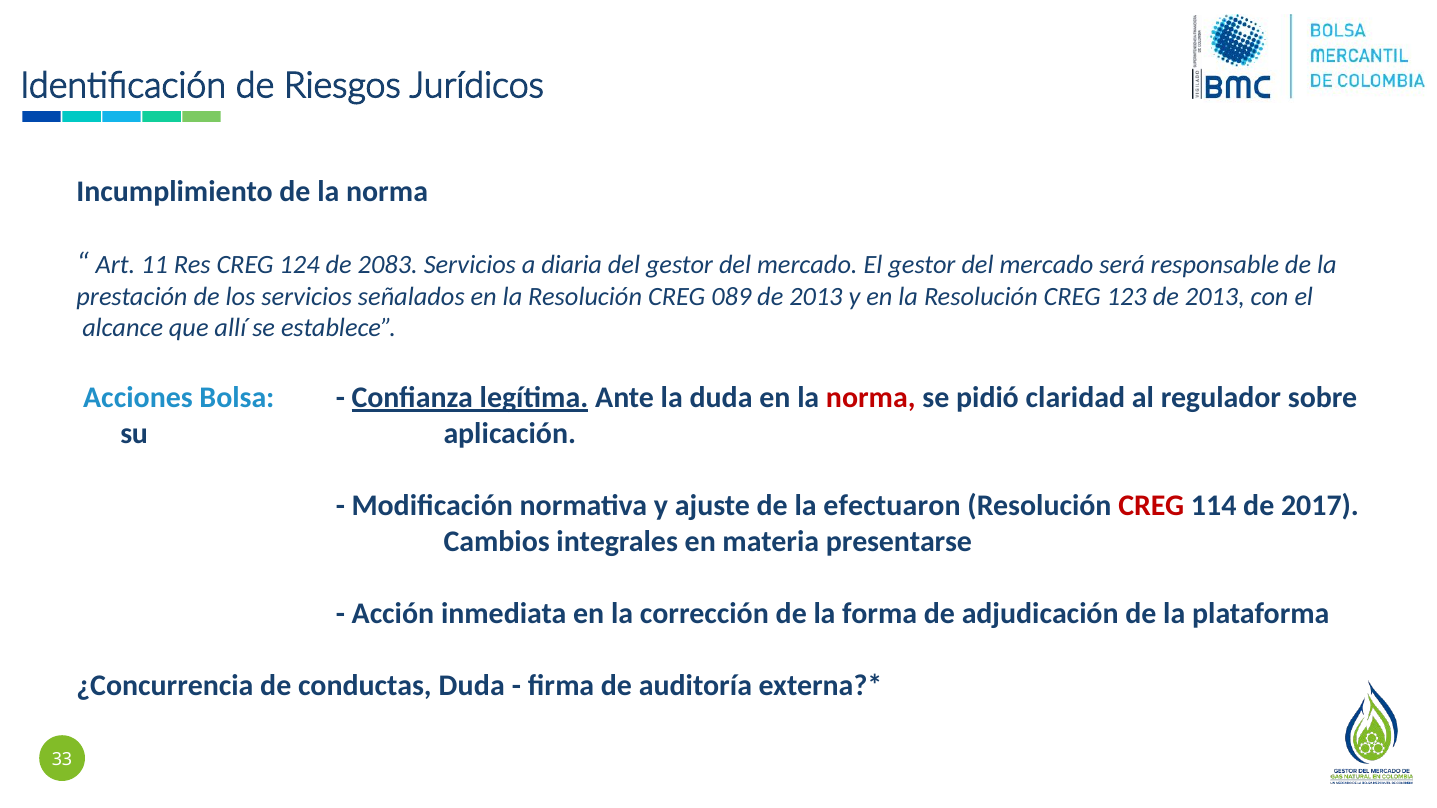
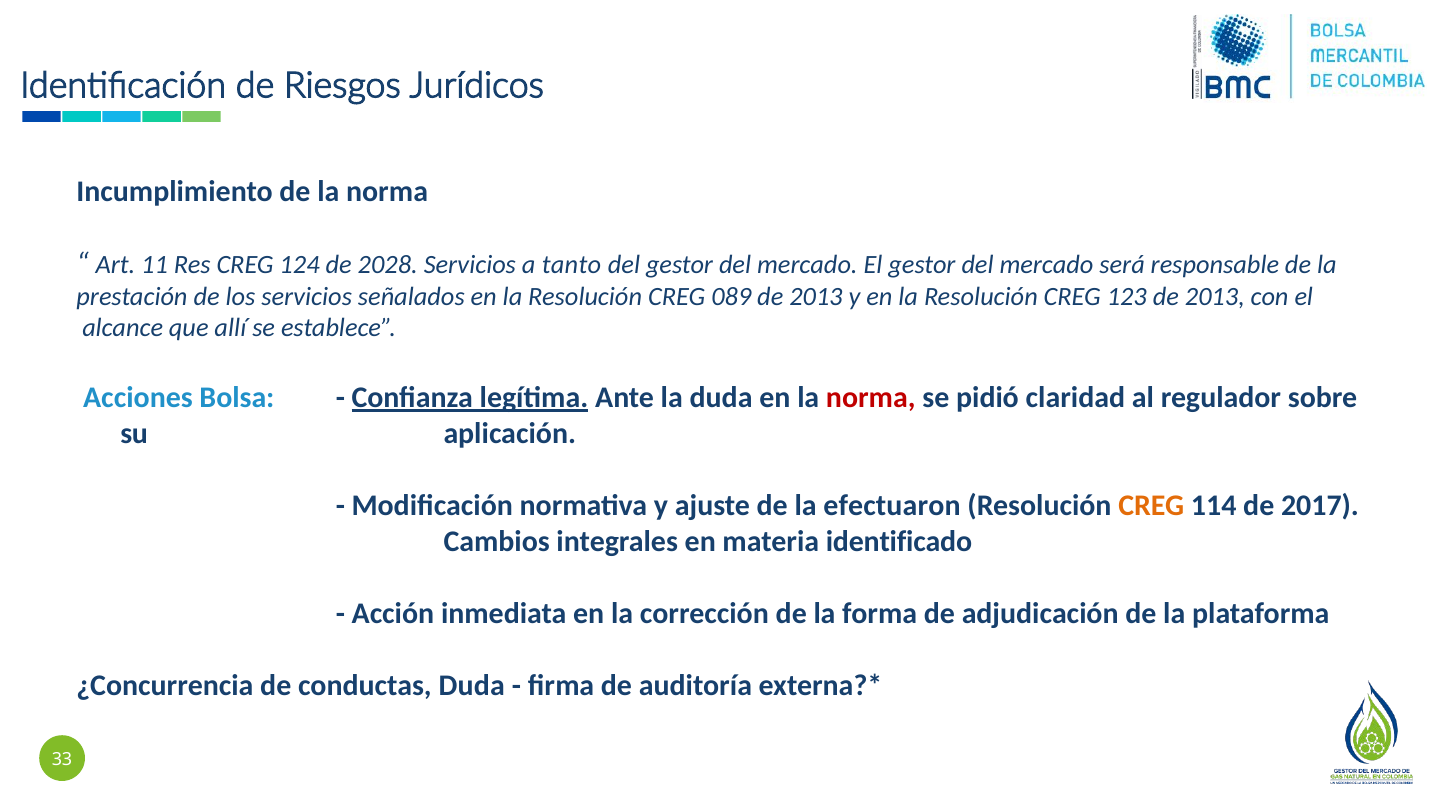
2083: 2083 -> 2028
diaria: diaria -> tanto
CREG at (1151, 506) colour: red -> orange
presentarse: presentarse -> identificado
